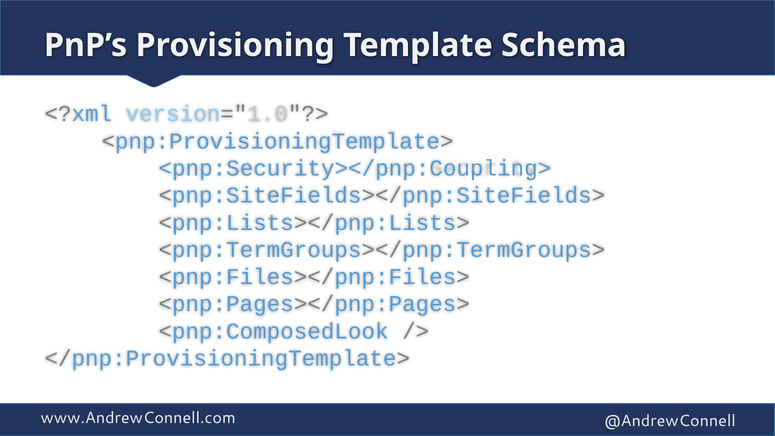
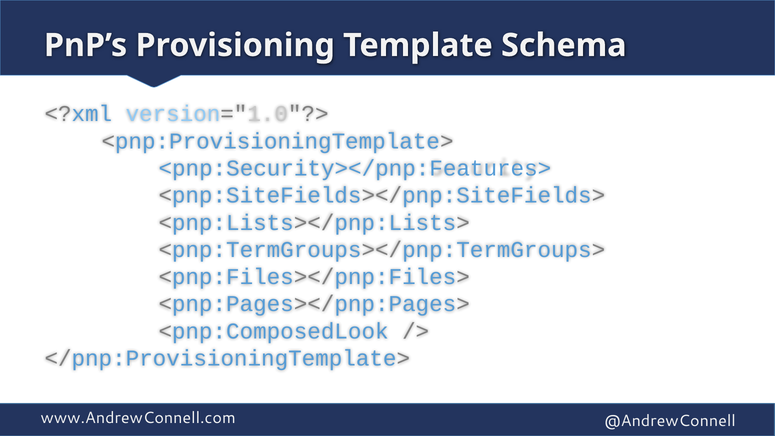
<pnp:Security></pnp:Coupling>: <pnp:Security></pnp:Coupling> -> <pnp:Security></pnp:Features>
